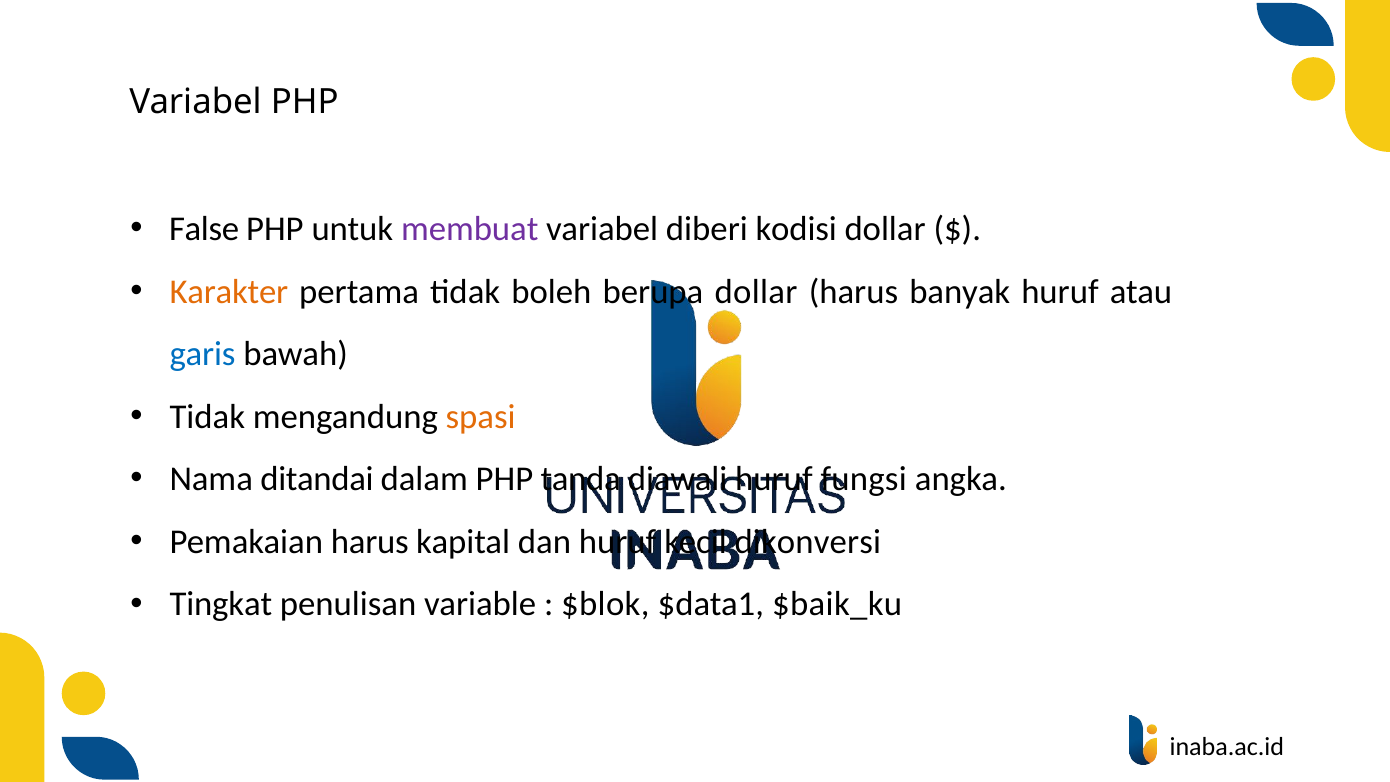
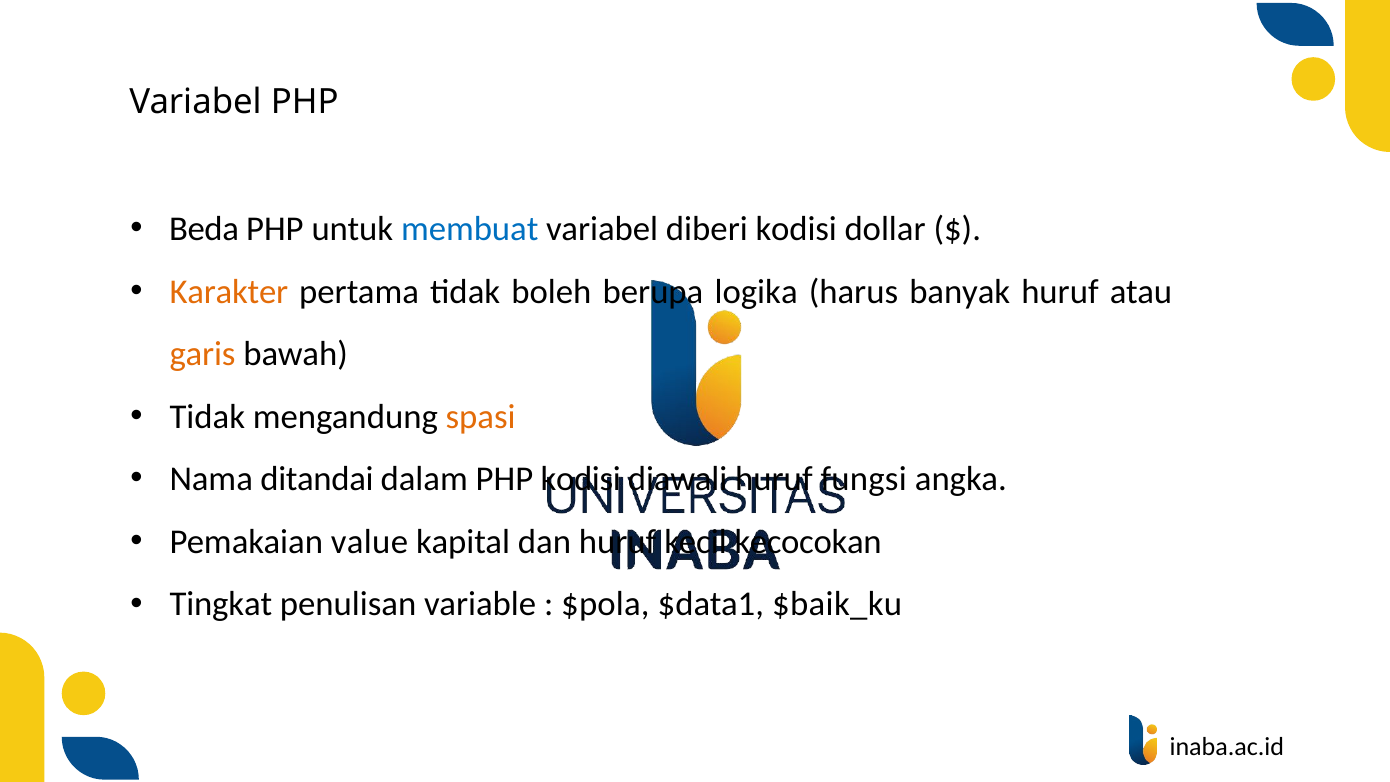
False: False -> Beda
membuat colour: purple -> blue
berupa dollar: dollar -> logika
garis colour: blue -> orange
PHP tanda: tanda -> kodisi
Pemakaian harus: harus -> value
dikonversi: dikonversi -> kecocokan
$blok: $blok -> $pola
